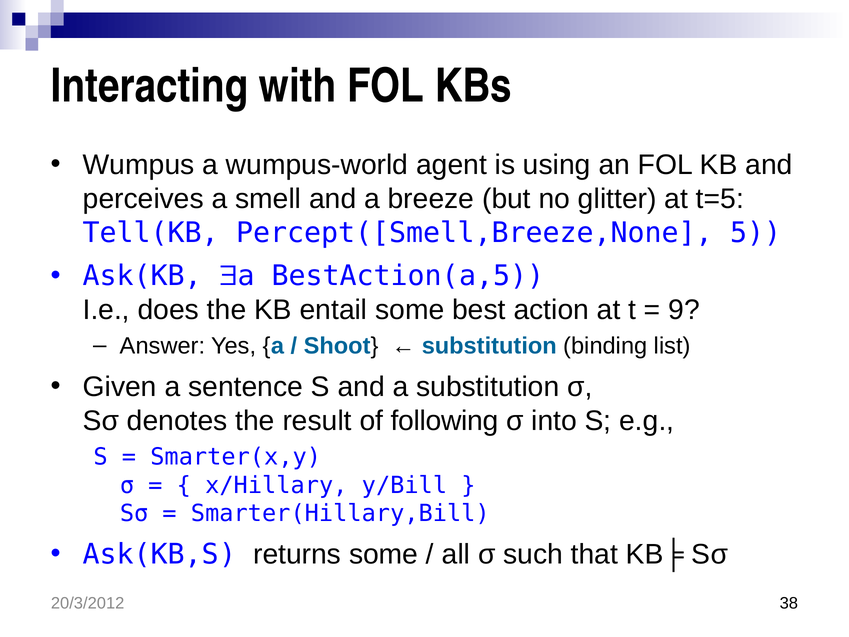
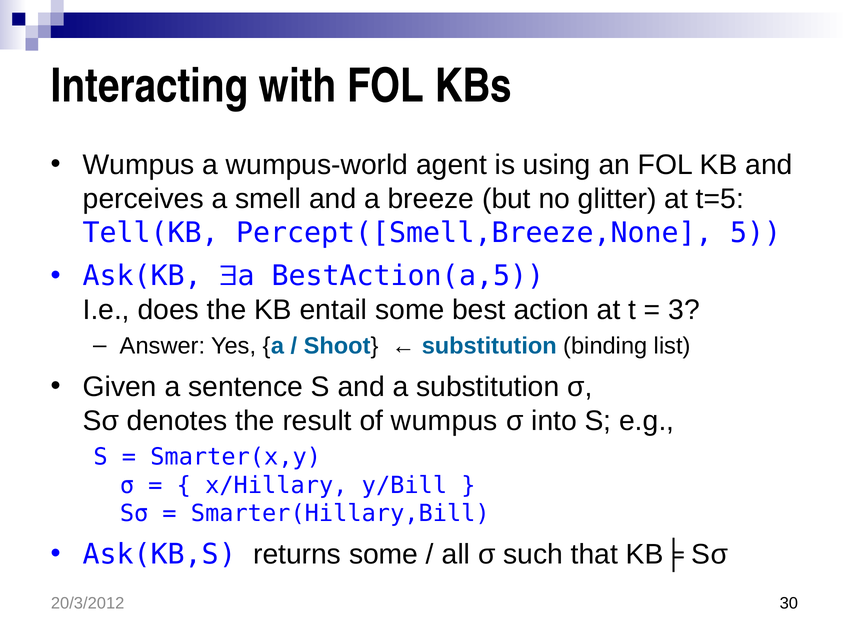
9: 9 -> 3
of following: following -> wumpus
38: 38 -> 30
